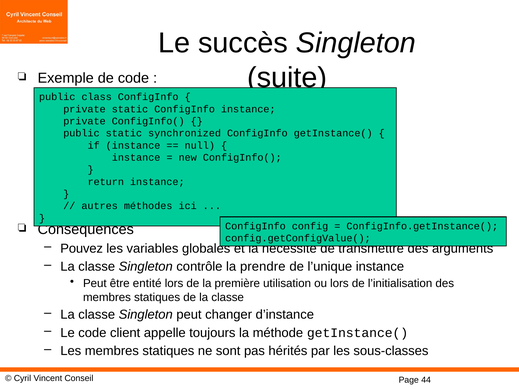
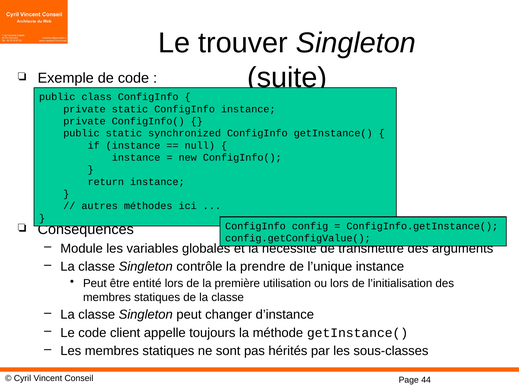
succès: succès -> trouver
Pouvez: Pouvez -> Module
